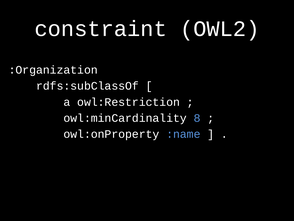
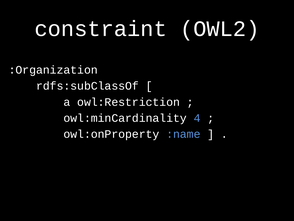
8: 8 -> 4
